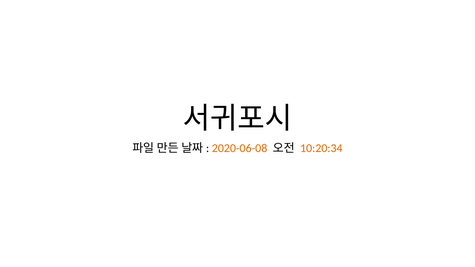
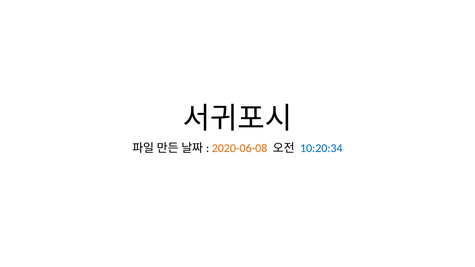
10:20:34 colour: orange -> blue
